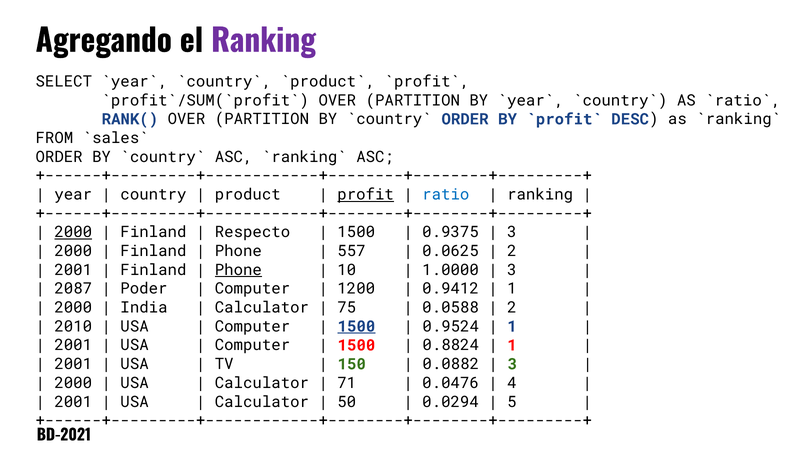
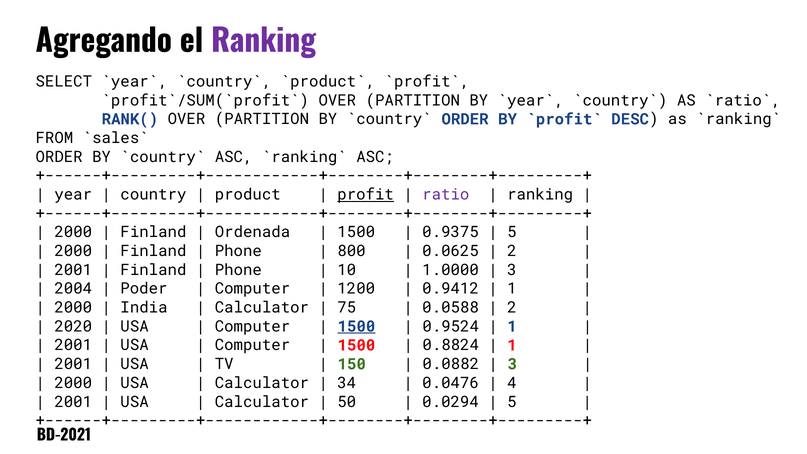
ratio colour: blue -> purple
2000 at (73, 232) underline: present -> none
Respecto: Respecto -> Ordenada
3 at (512, 232): 3 -> 5
557: 557 -> 800
Phone at (238, 270) underline: present -> none
2087: 2087 -> 2004
2010: 2010 -> 2020
71: 71 -> 34
